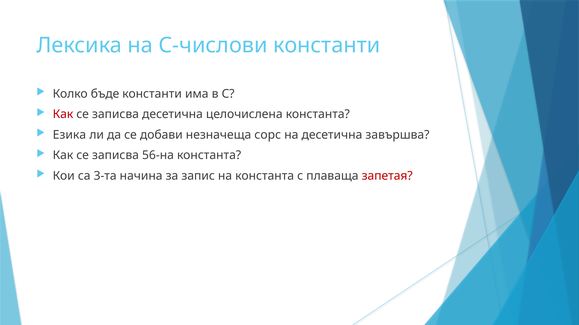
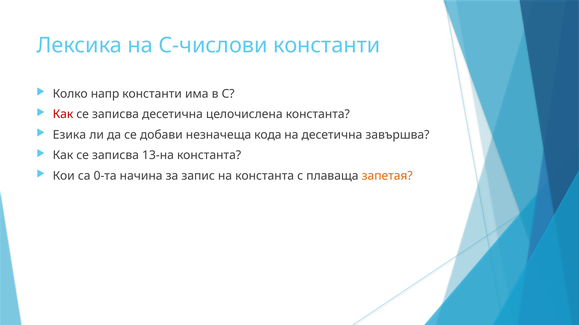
бъде: бъде -> напр
сорс: сорс -> кода
56-на: 56-на -> 13-на
3-та: 3-та -> 0-та
запетая colour: red -> orange
